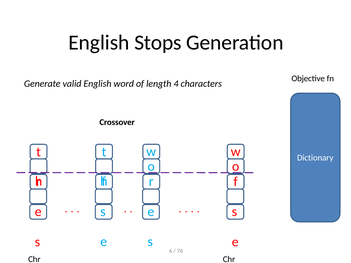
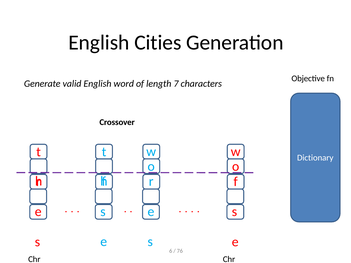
Stops: Stops -> Cities
4: 4 -> 7
